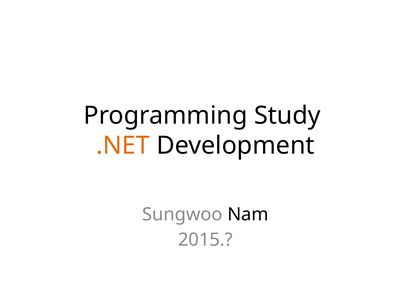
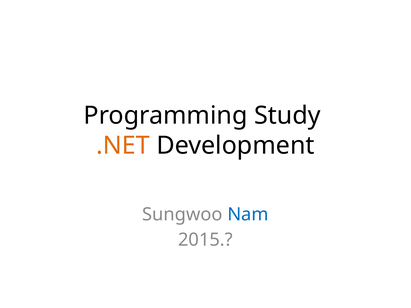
Nam colour: black -> blue
